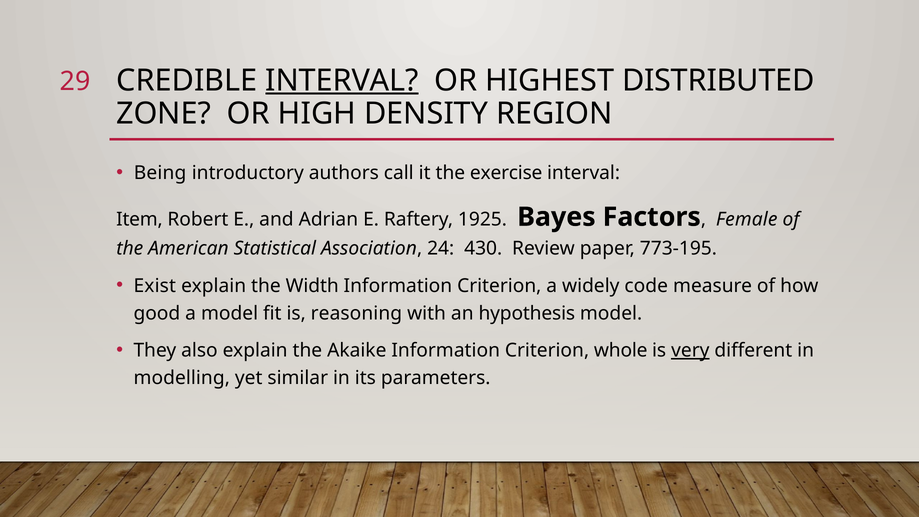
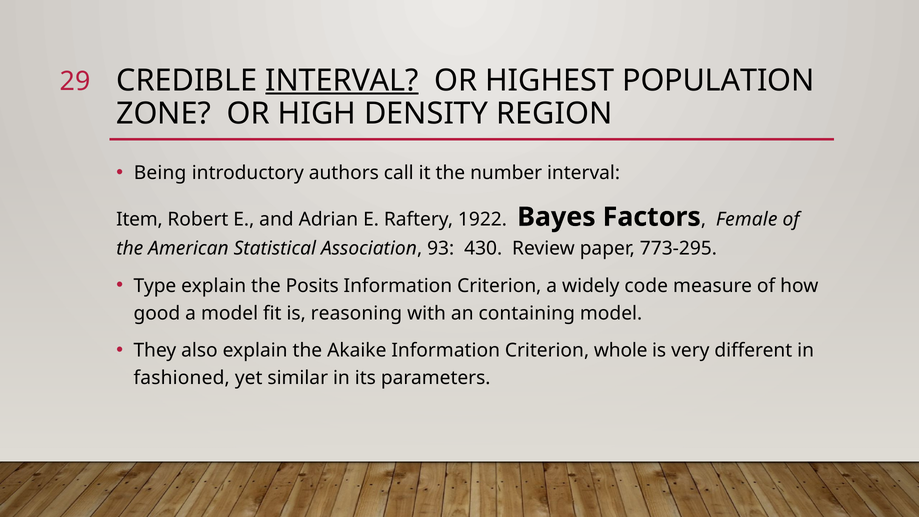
DISTRIBUTED: DISTRIBUTED -> POPULATION
exercise: exercise -> number
1925: 1925 -> 1922
24: 24 -> 93
773-195: 773-195 -> 773-295
Exist: Exist -> Type
Width: Width -> Posits
hypothesis: hypothesis -> containing
very underline: present -> none
modelling: modelling -> fashioned
